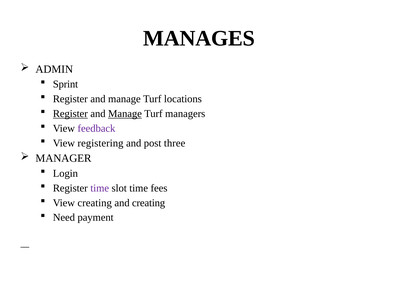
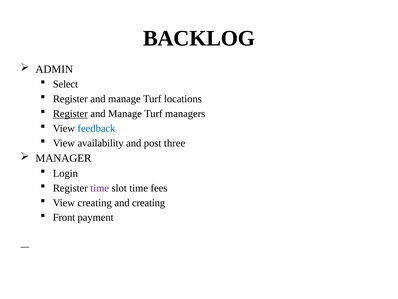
MANAGES: MANAGES -> BACKLOG
Sprint: Sprint -> Select
Manage at (125, 113) underline: present -> none
feedback colour: purple -> blue
registering: registering -> availability
Need: Need -> Front
